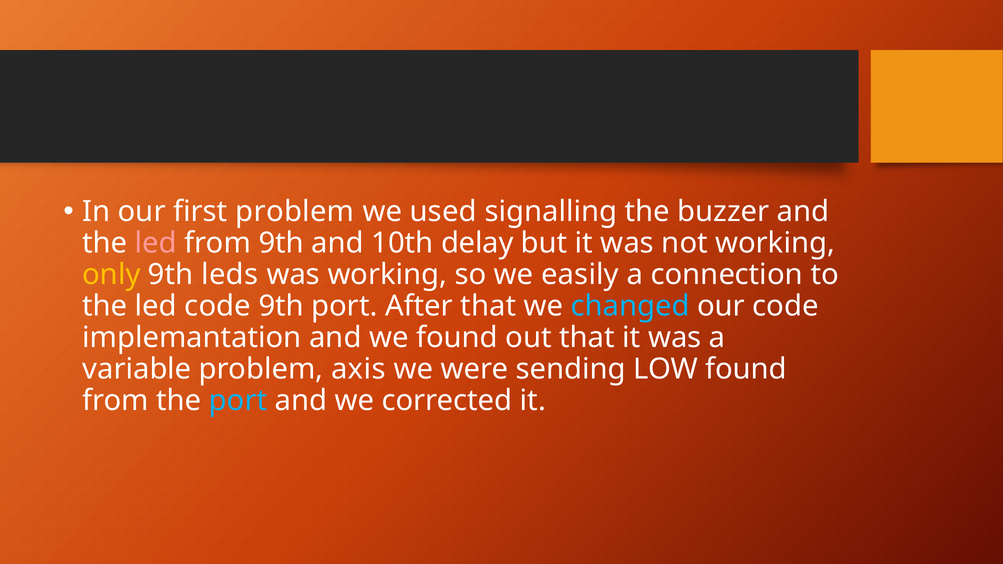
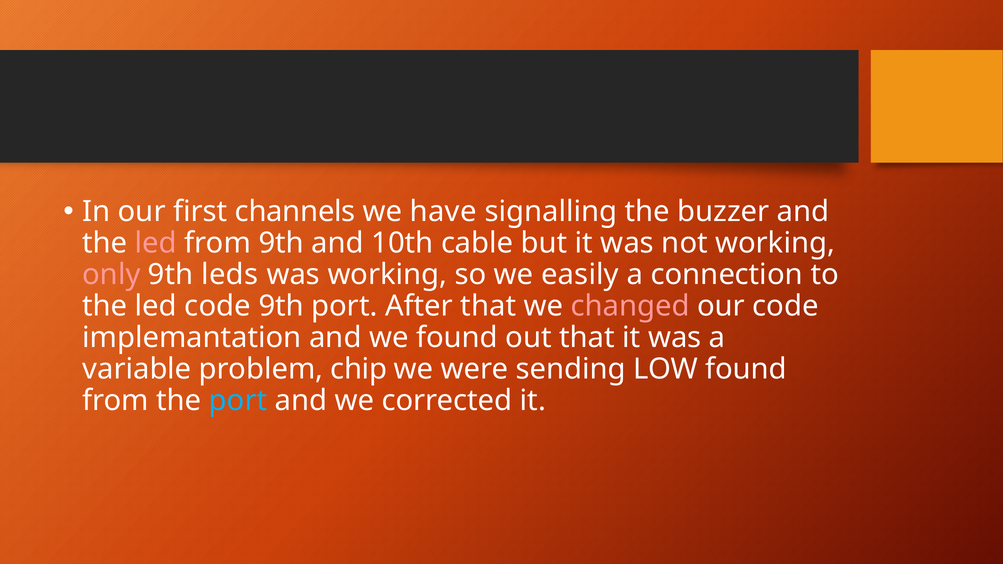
first problem: problem -> channels
used: used -> have
delay: delay -> cable
only colour: yellow -> pink
changed colour: light blue -> pink
axis: axis -> chip
